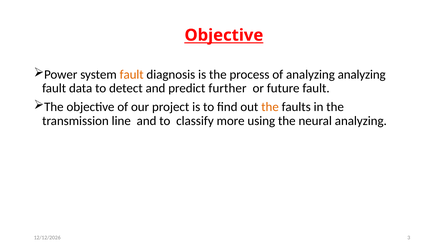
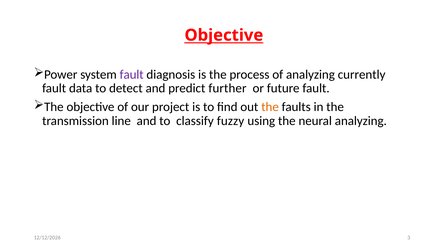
fault at (132, 75) colour: orange -> purple
analyzing analyzing: analyzing -> currently
more: more -> fuzzy
